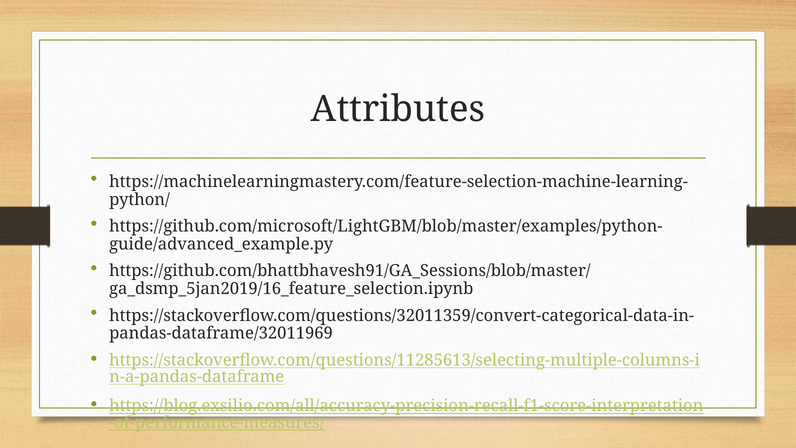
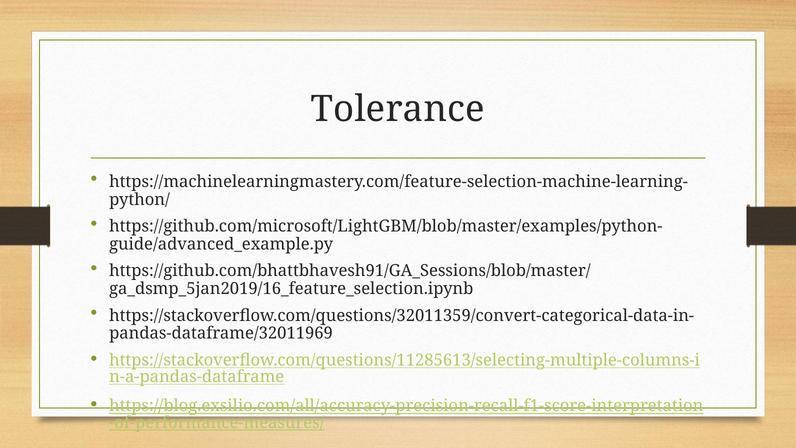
Attributes: Attributes -> Tolerance
